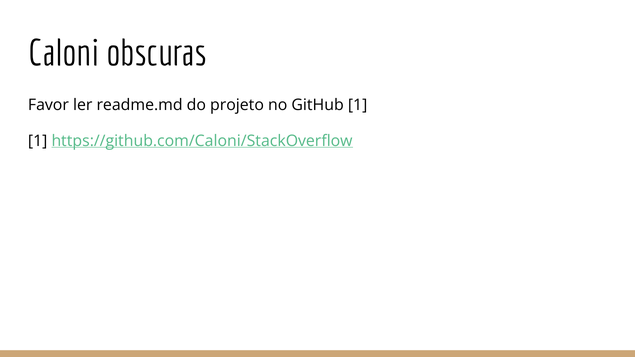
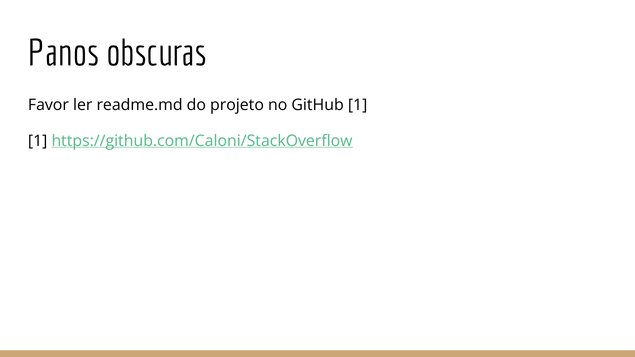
Caloni: Caloni -> Panos
